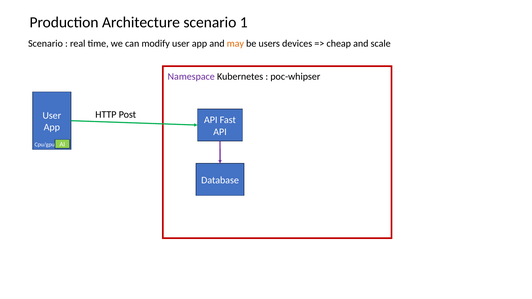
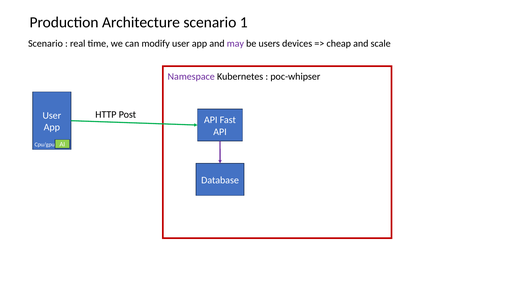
may colour: orange -> purple
